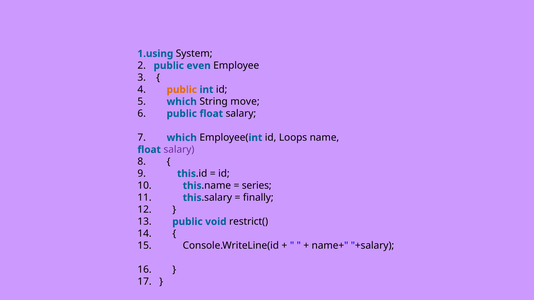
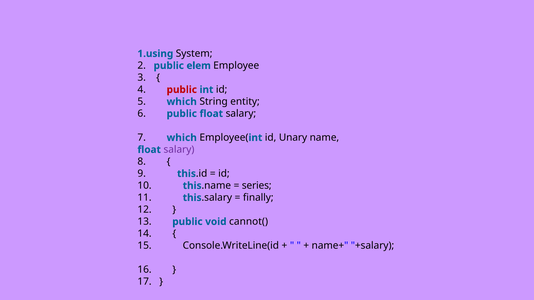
even: even -> elem
public at (182, 90) colour: orange -> red
move: move -> entity
Loops: Loops -> Unary
restrict(: restrict( -> cannot(
